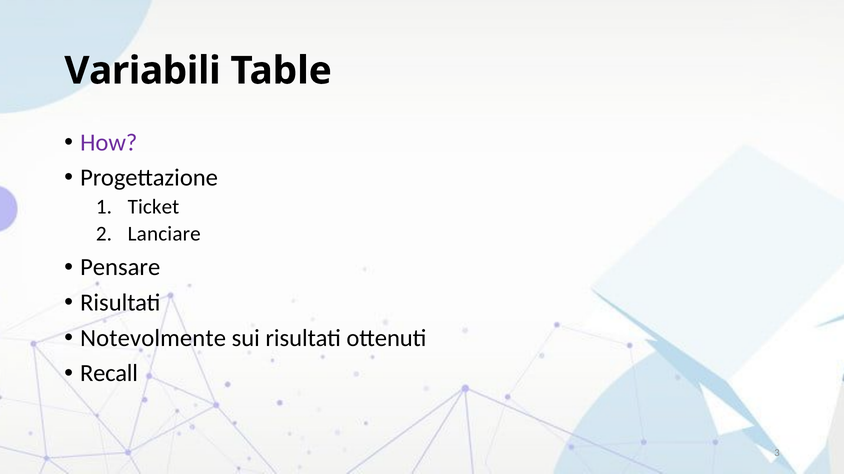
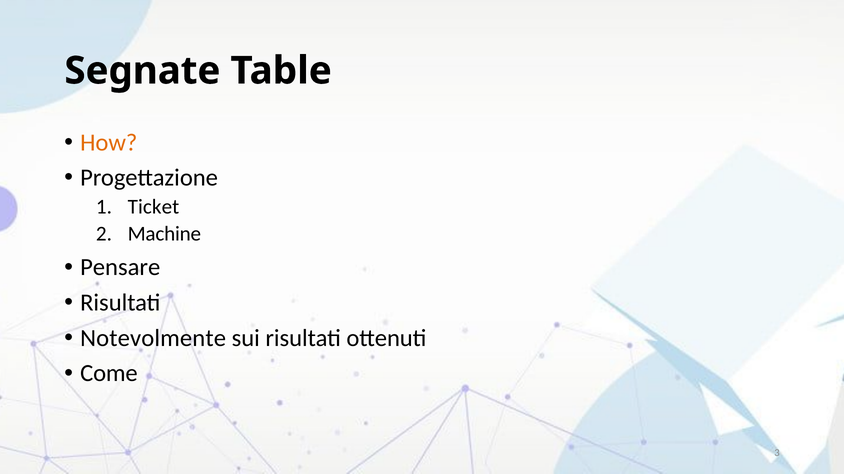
Variabili: Variabili -> Segnate
How colour: purple -> orange
Lanciare: Lanciare -> Machine
Recall: Recall -> Come
